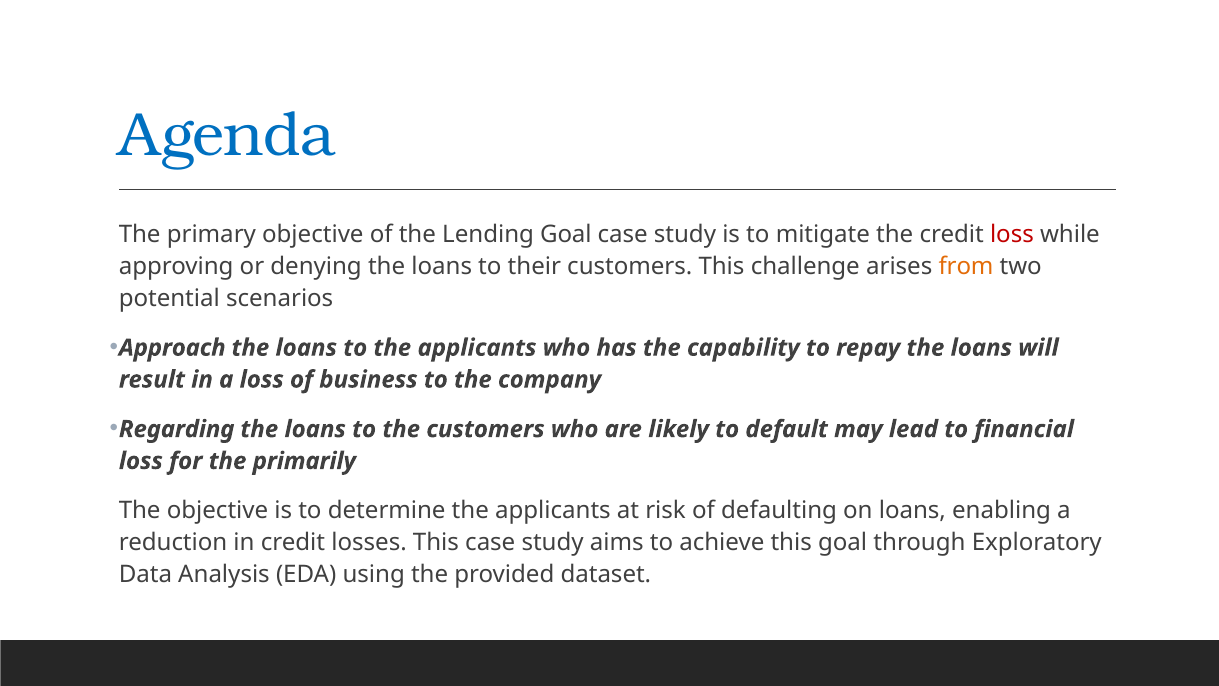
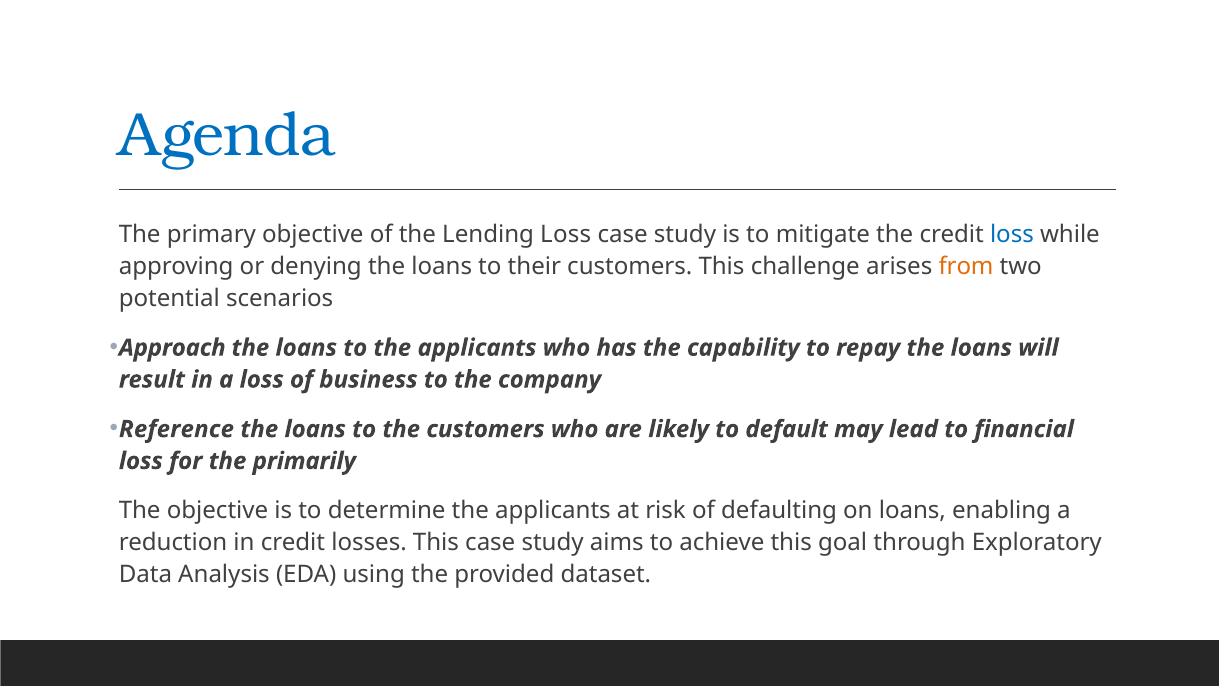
Lending Goal: Goal -> Loss
loss at (1012, 234) colour: red -> blue
Regarding: Regarding -> Reference
